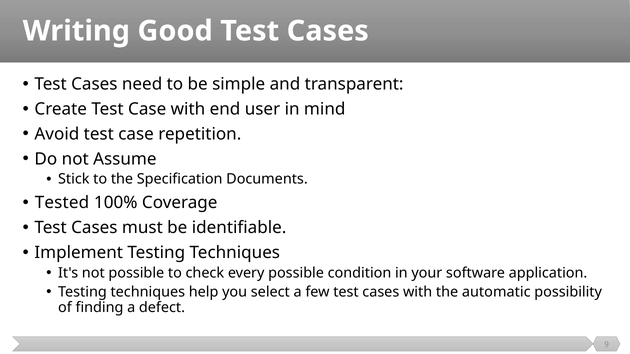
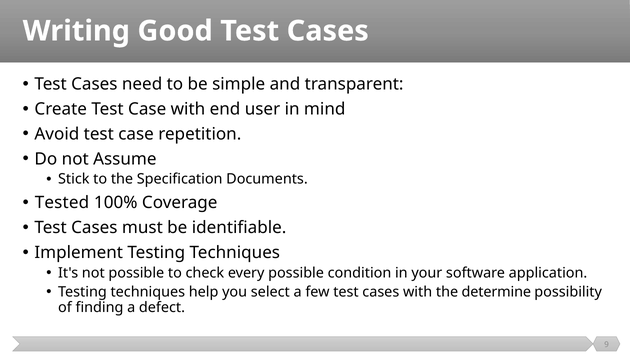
automatic: automatic -> determine
